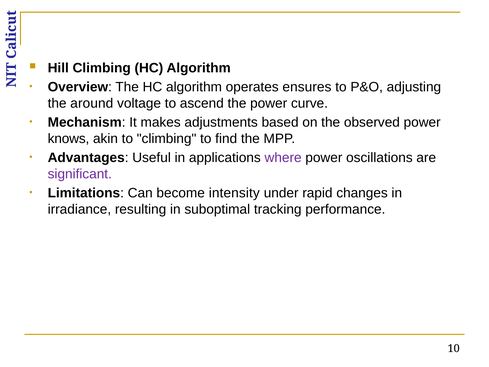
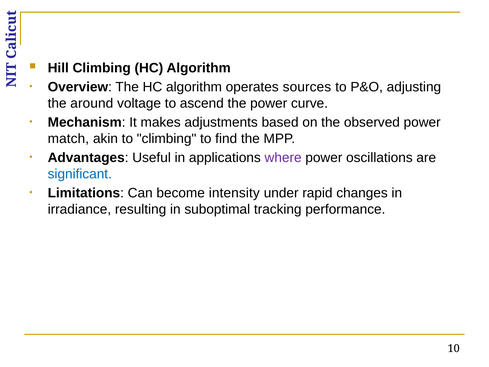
ensures: ensures -> sources
knows: knows -> match
significant colour: purple -> blue
